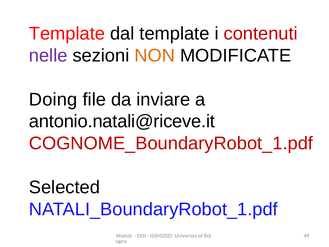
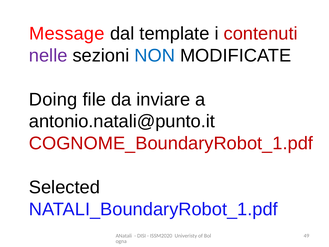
Template at (67, 34): Template -> Message
NON colour: orange -> blue
antonio.natali@riceve.it: antonio.natali@riceve.it -> antonio.natali@punto.it
